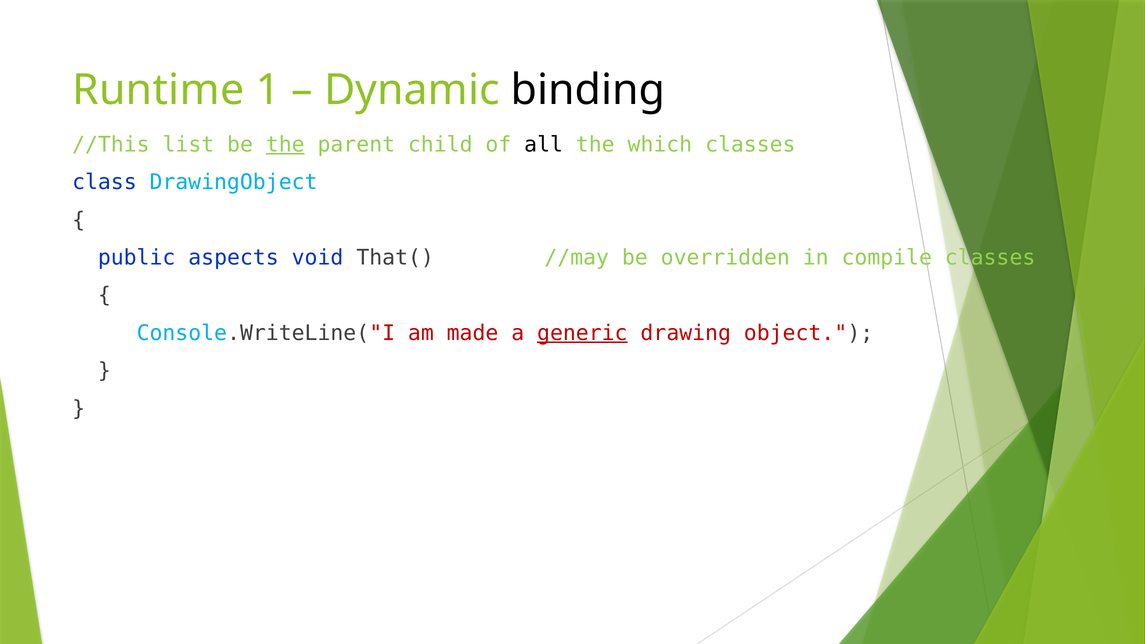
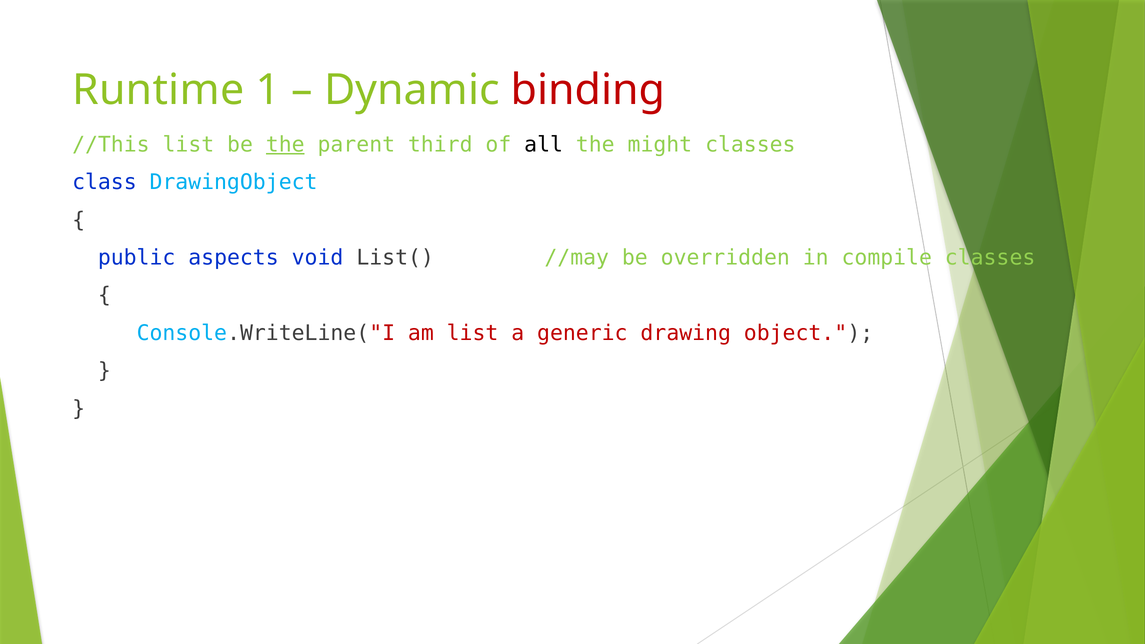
binding colour: black -> red
child: child -> third
which: which -> might
That(: That( -> List(
am made: made -> list
generic underline: present -> none
